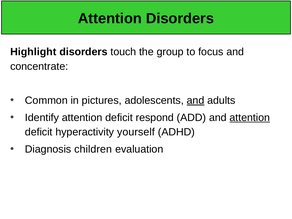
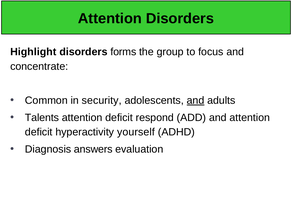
touch: touch -> forms
pictures: pictures -> security
Identify: Identify -> Talents
attention at (250, 118) underline: present -> none
children: children -> answers
